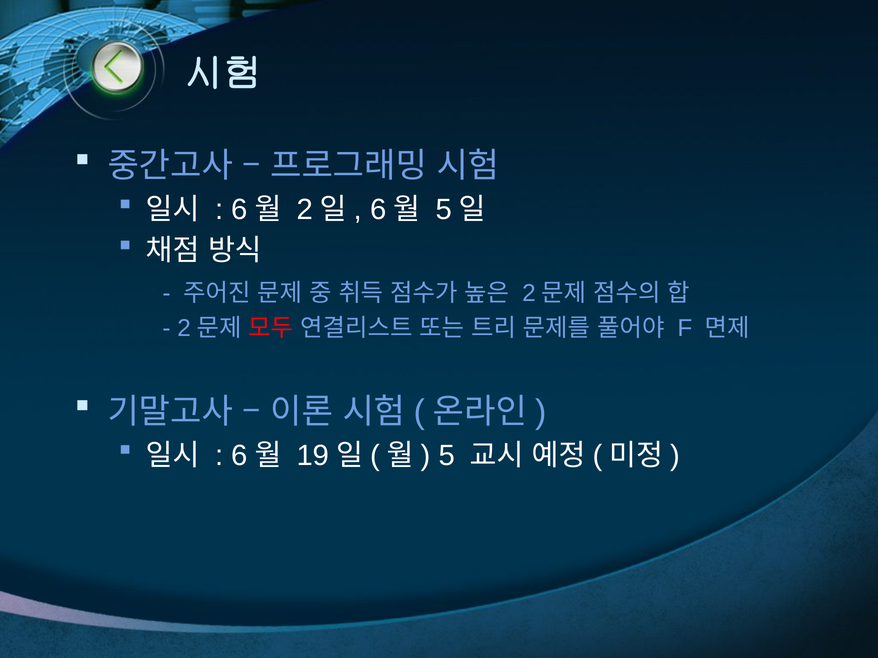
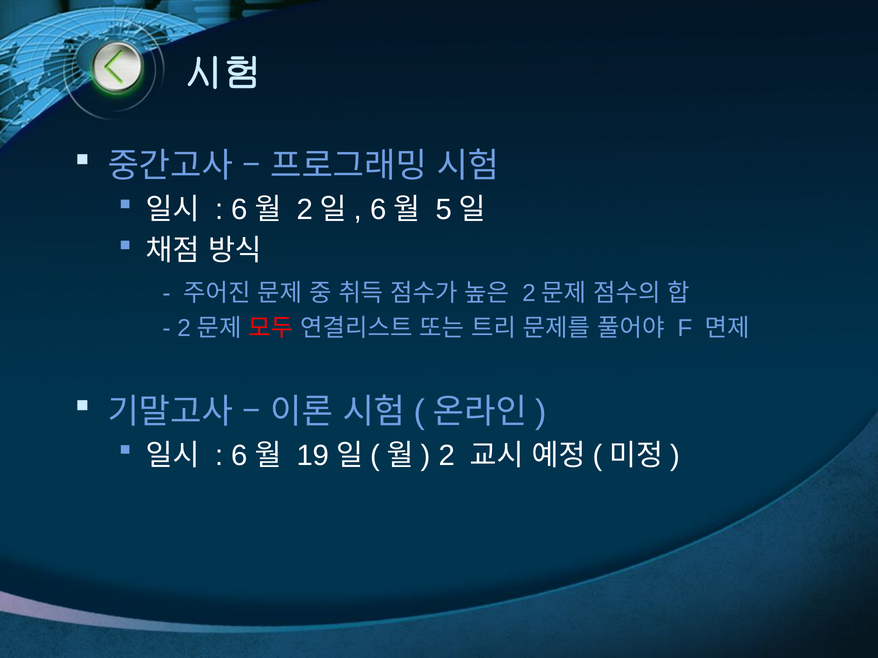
5: 5 -> 2
